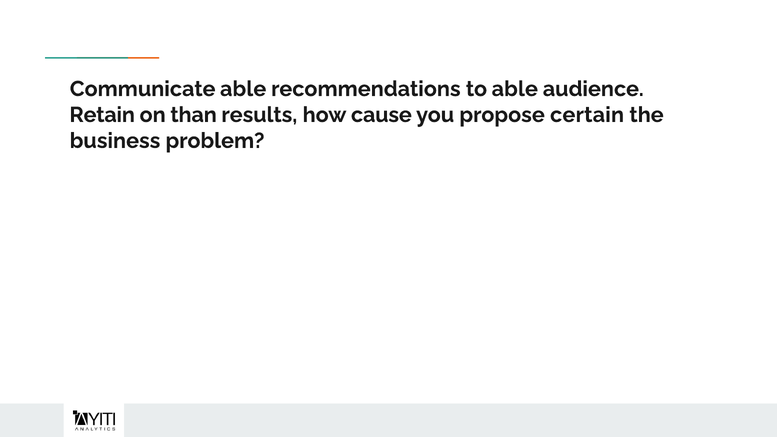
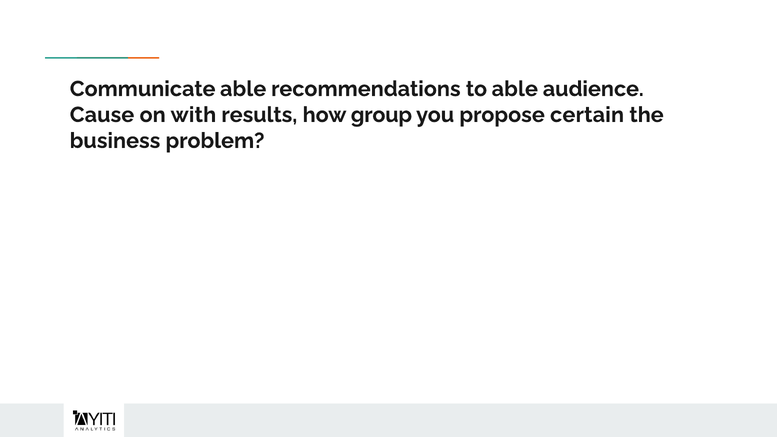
Retain: Retain -> Cause
than: than -> with
cause: cause -> group
